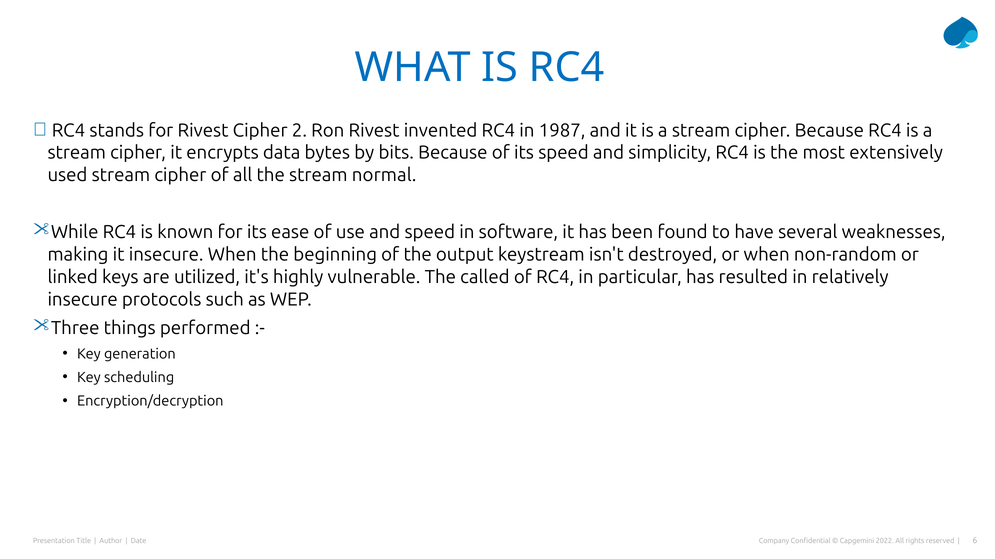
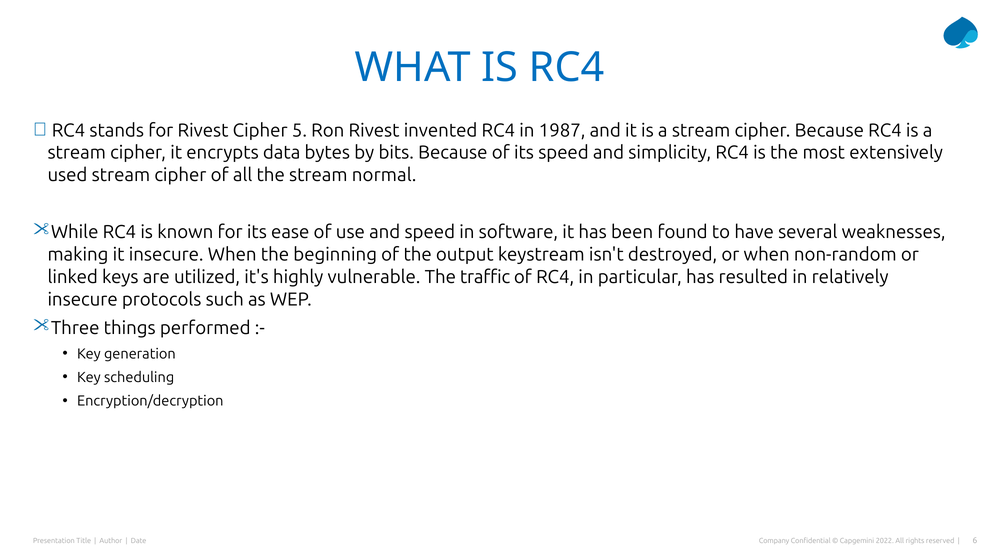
2: 2 -> 5
called: called -> traffic
